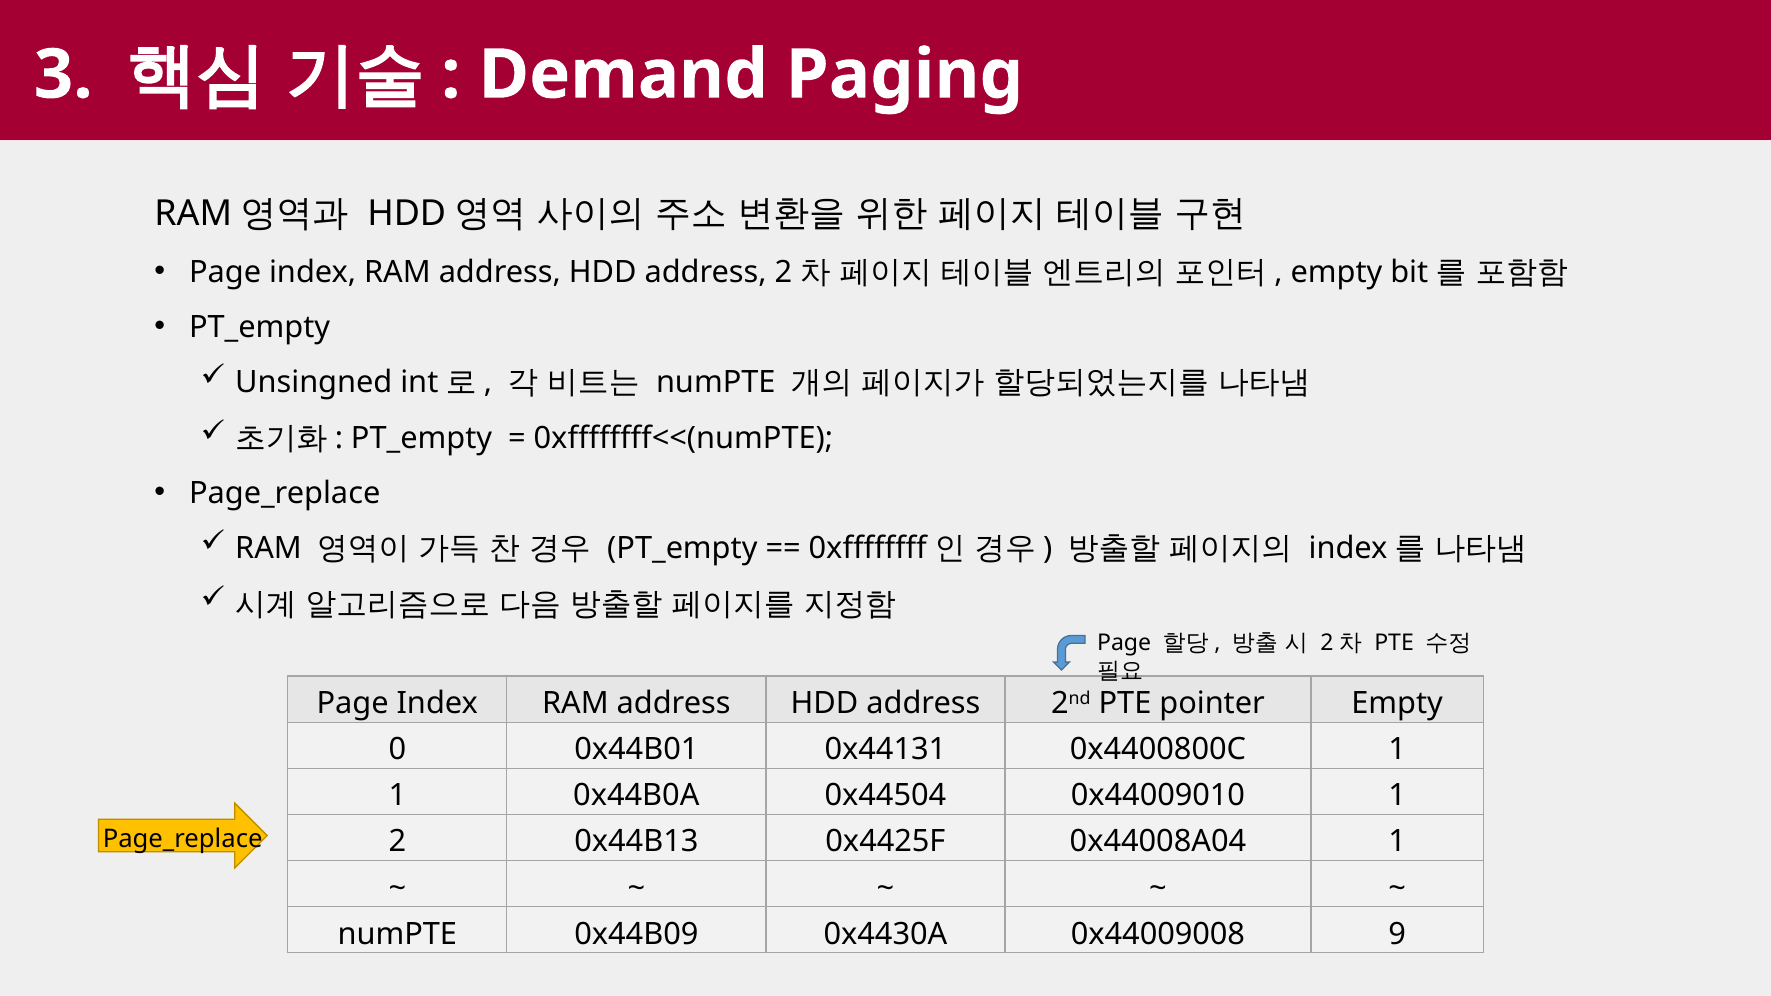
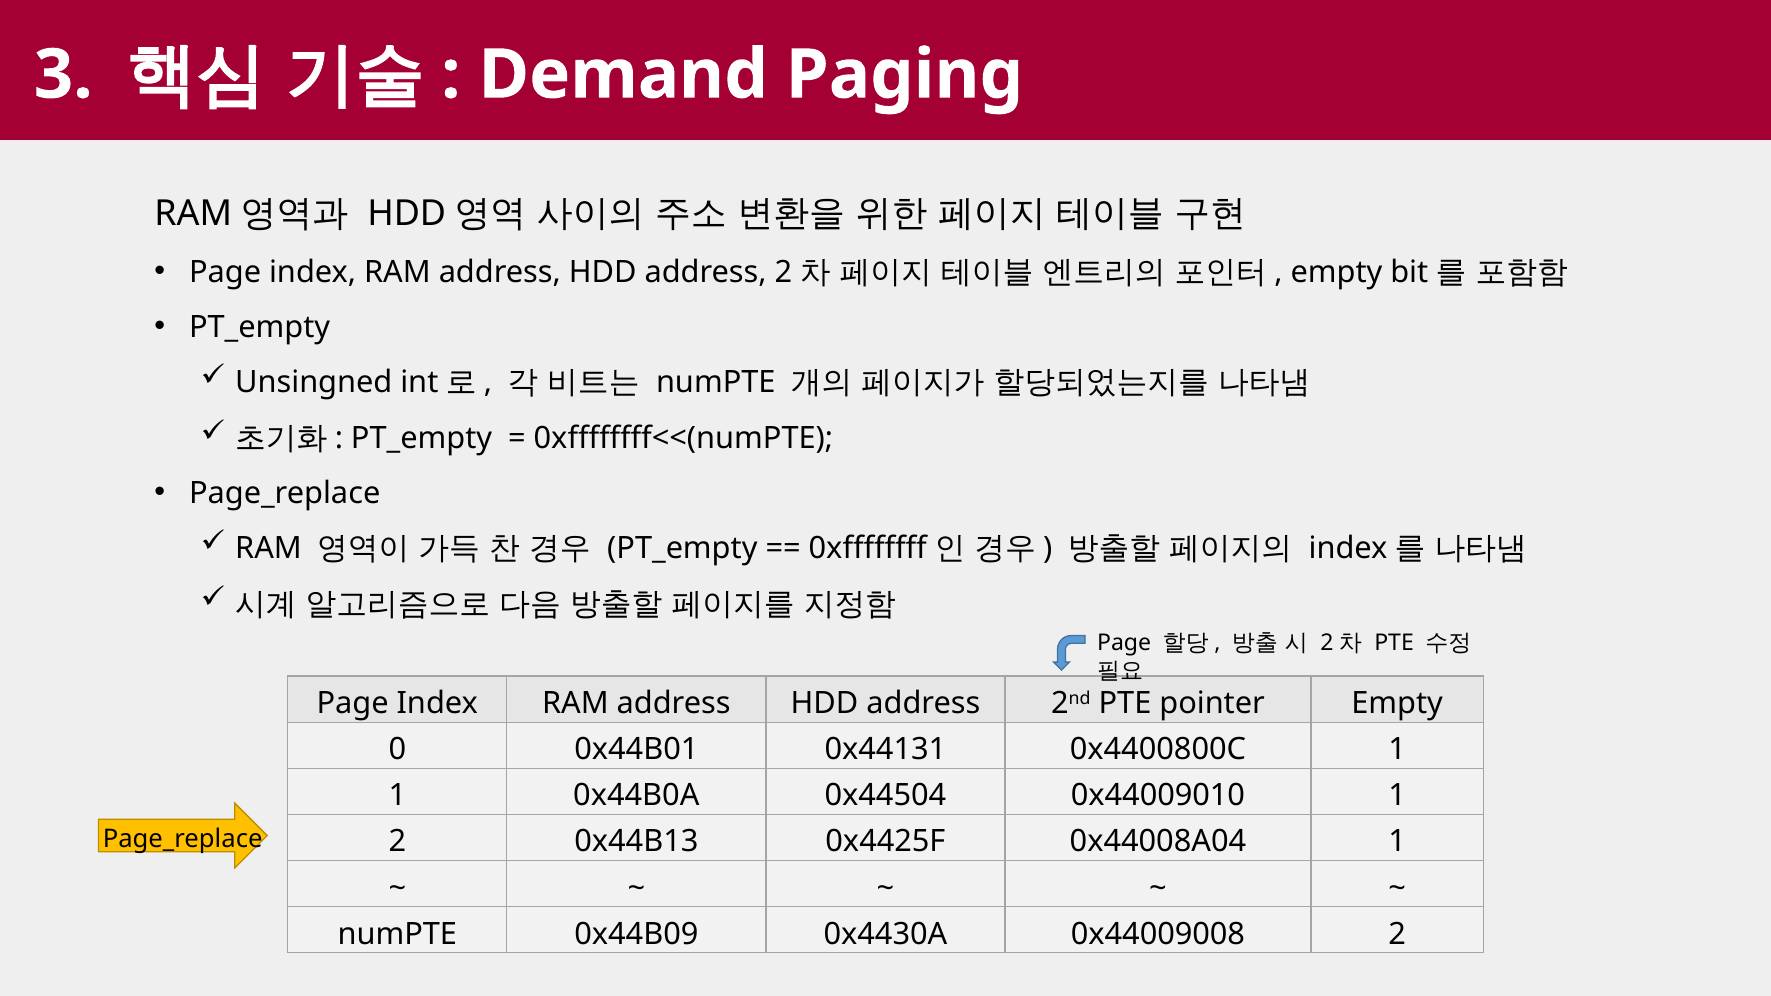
0x44009008 9: 9 -> 2
